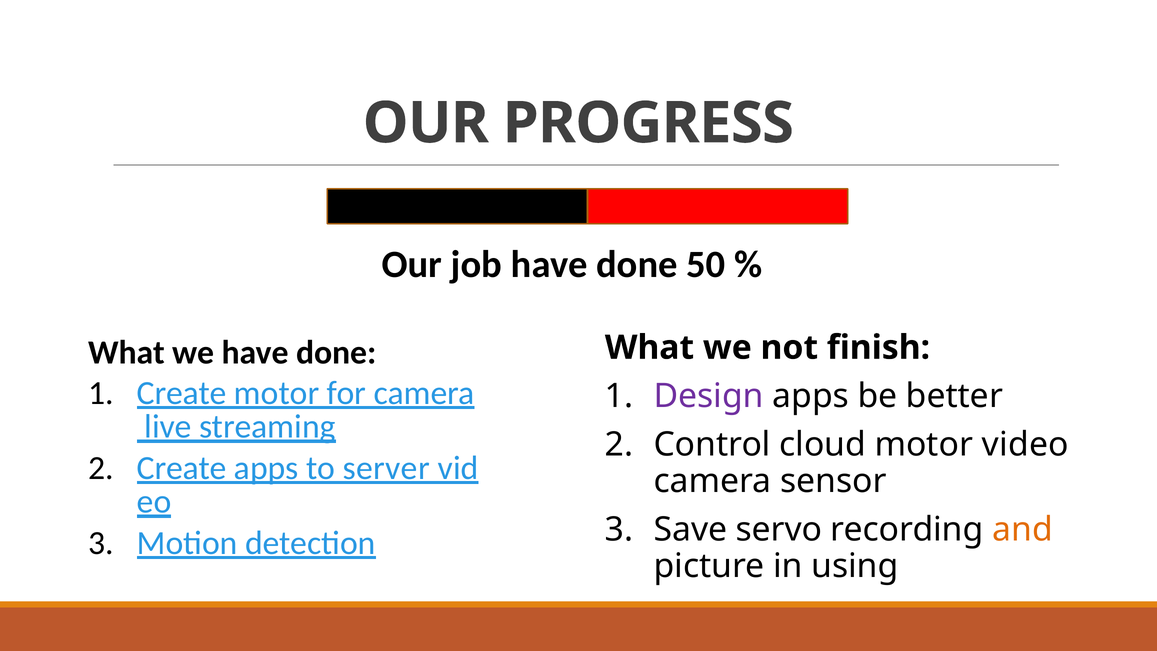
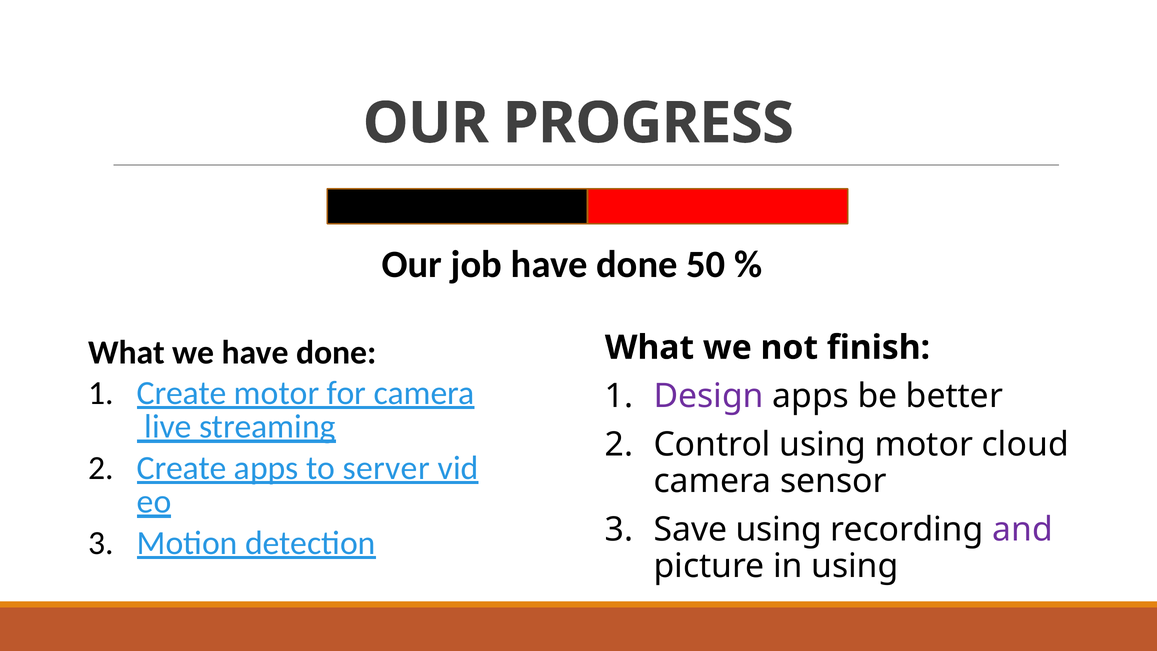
Control cloud: cloud -> using
video: video -> cloud
Save servo: servo -> using
and colour: orange -> purple
